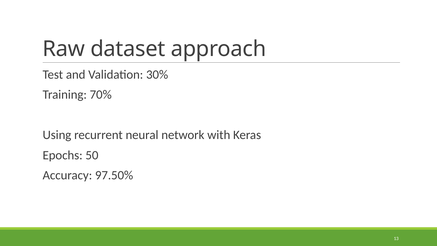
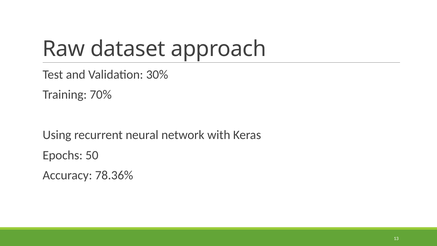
97.50%: 97.50% -> 78.36%
